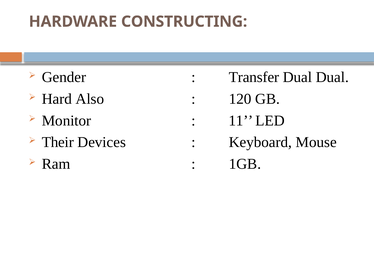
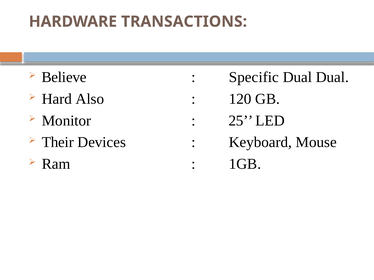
CONSTRUCTING: CONSTRUCTING -> TRANSACTIONS
Gender: Gender -> Believe
Transfer: Transfer -> Specific
11: 11 -> 25
